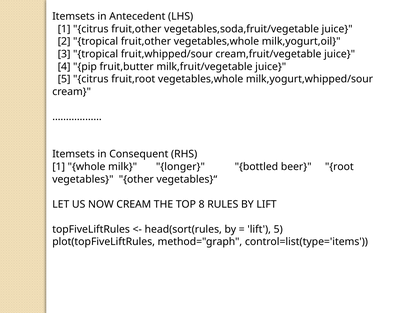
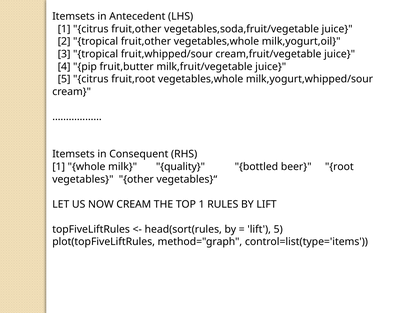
longer: longer -> quality
TOP 8: 8 -> 1
